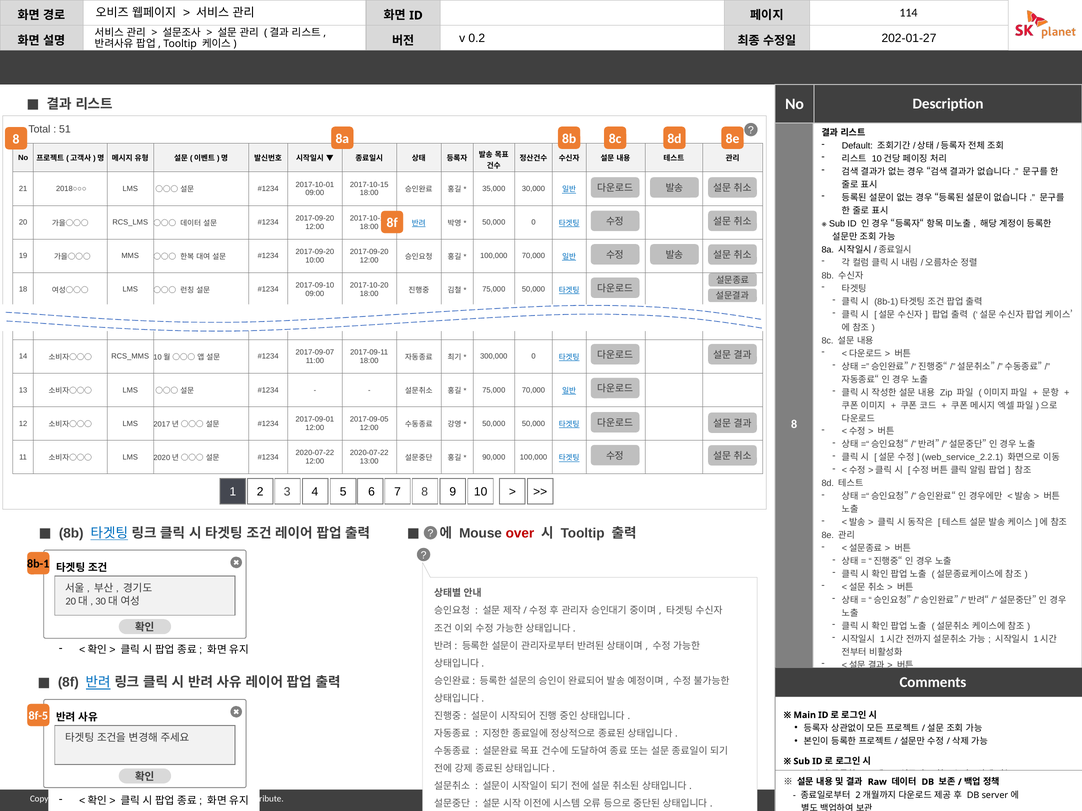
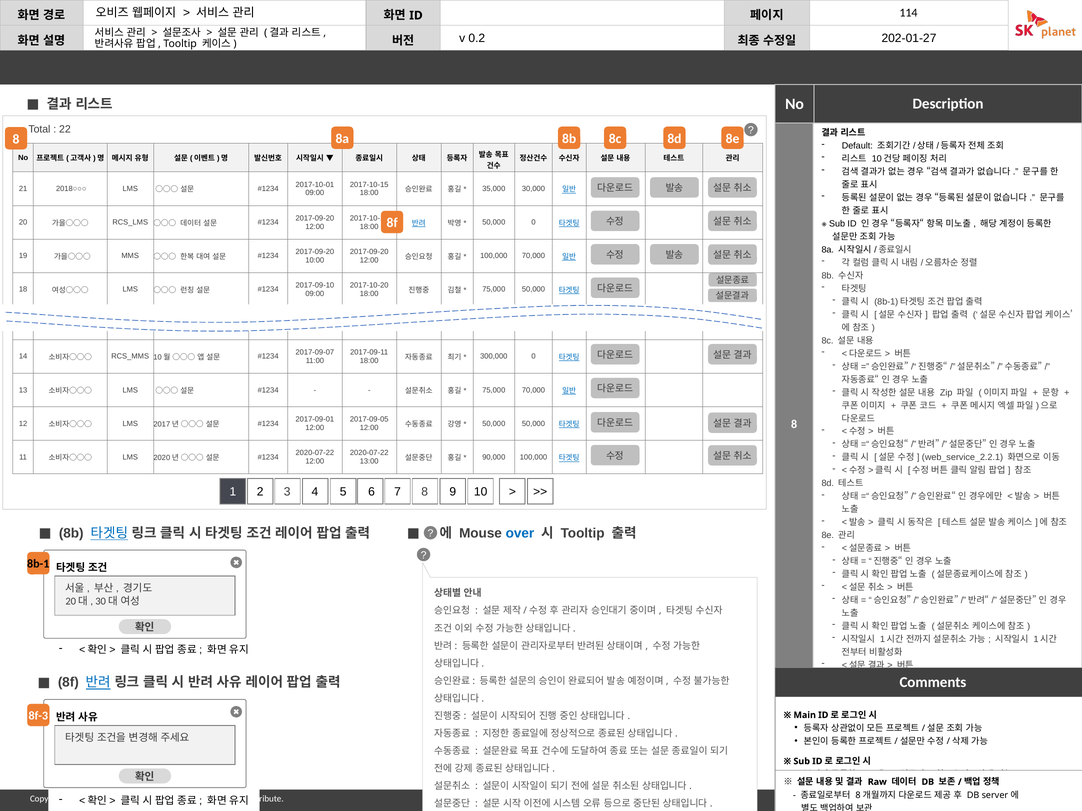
51: 51 -> 22
over colour: red -> blue
8f-5: 8f-5 -> 8f-3
2 at (858, 796): 2 -> 8
